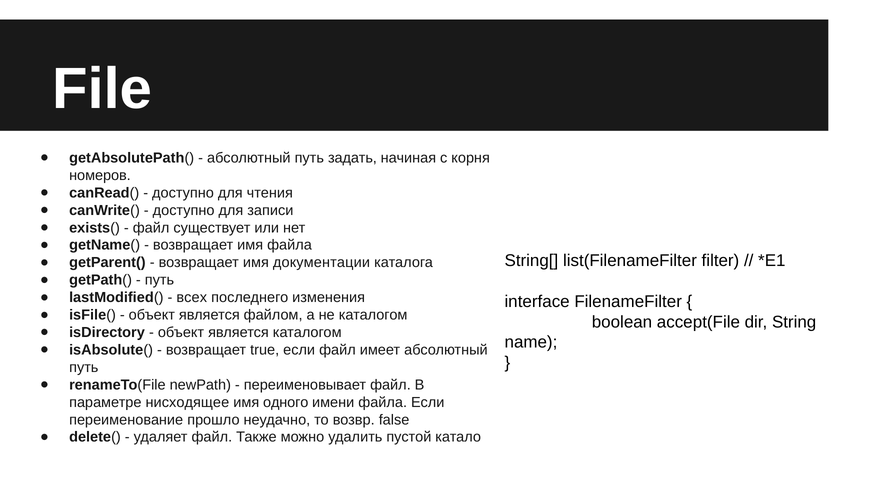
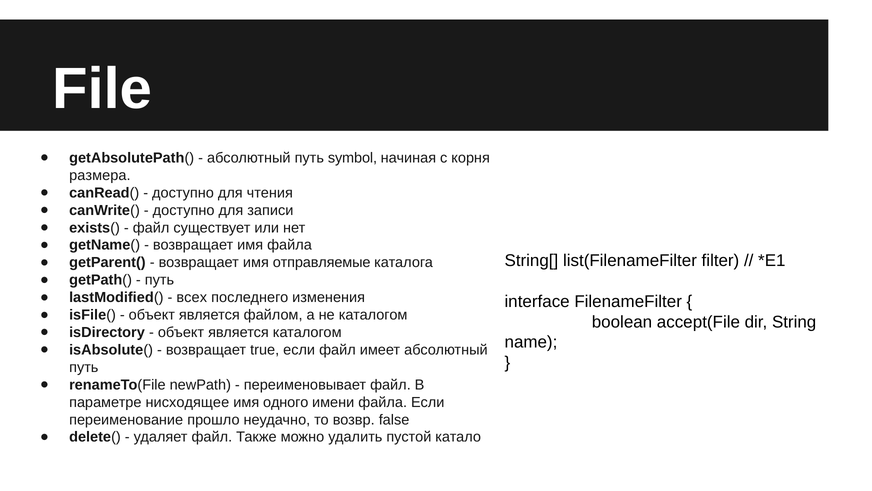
задать: задать -> symbol
номеров: номеров -> размера
документации: документации -> отправляемые
